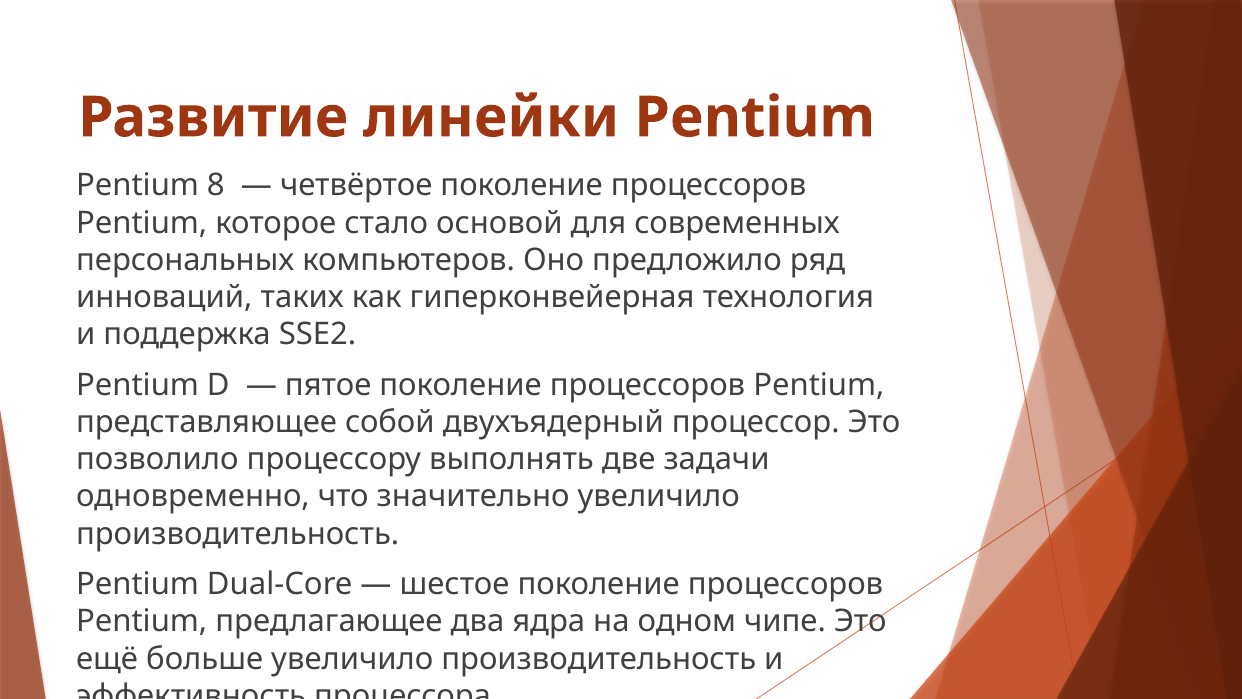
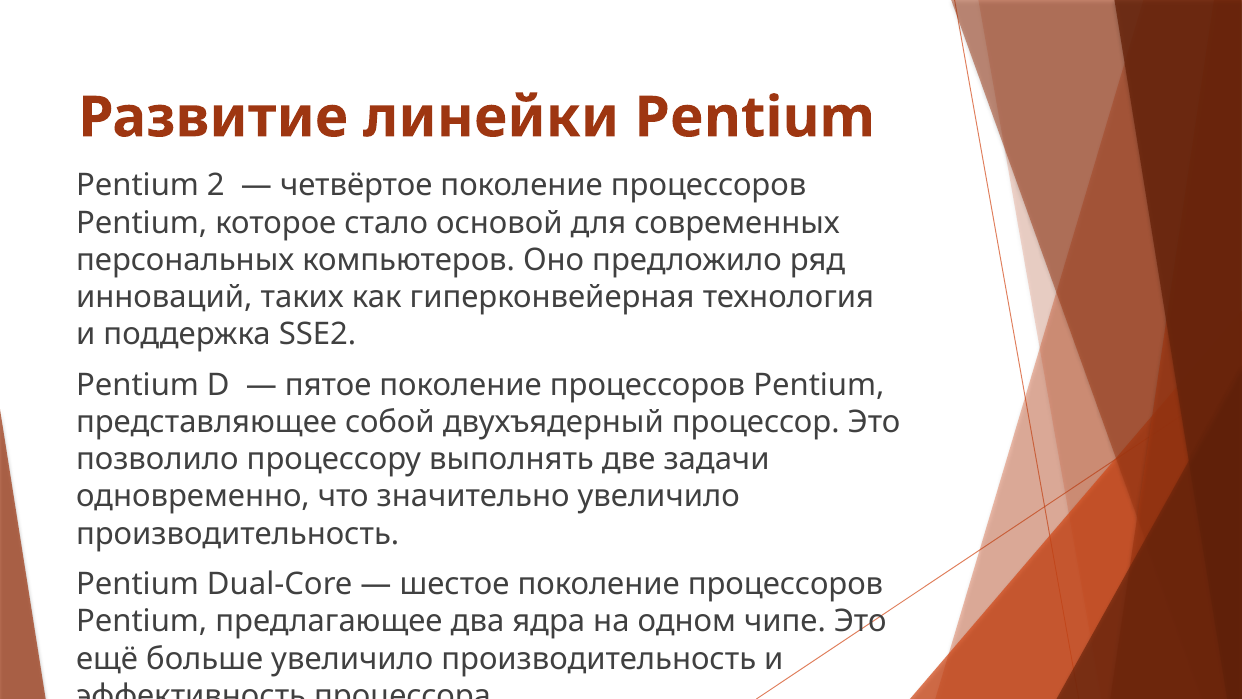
8: 8 -> 2
